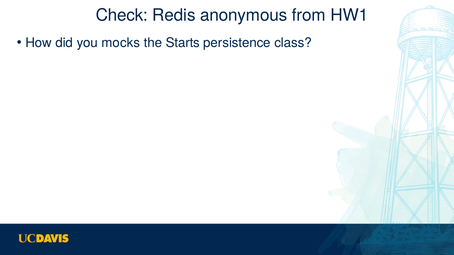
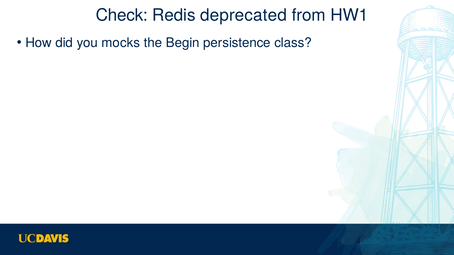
anonymous: anonymous -> deprecated
Starts: Starts -> Begin
